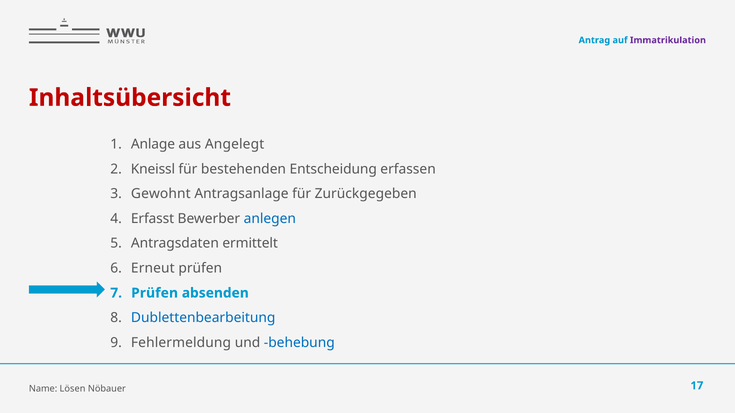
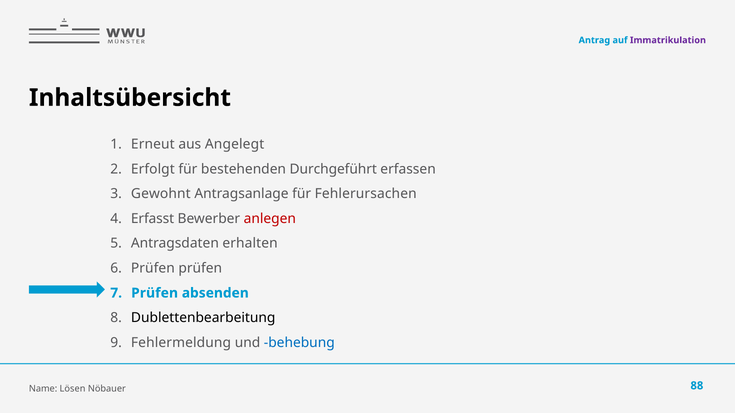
Inhaltsübersicht colour: red -> black
Anlage: Anlage -> Erneut
Kneissl: Kneissl -> Erfolgt
Entscheidung: Entscheidung -> Durchgeführt
Zurückgegeben: Zurückgegeben -> Fehlerursachen
anlegen colour: blue -> red
ermittelt: ermittelt -> erhalten
Erneut at (153, 268): Erneut -> Prüfen
Dublettenbearbeitung colour: blue -> black
17: 17 -> 88
